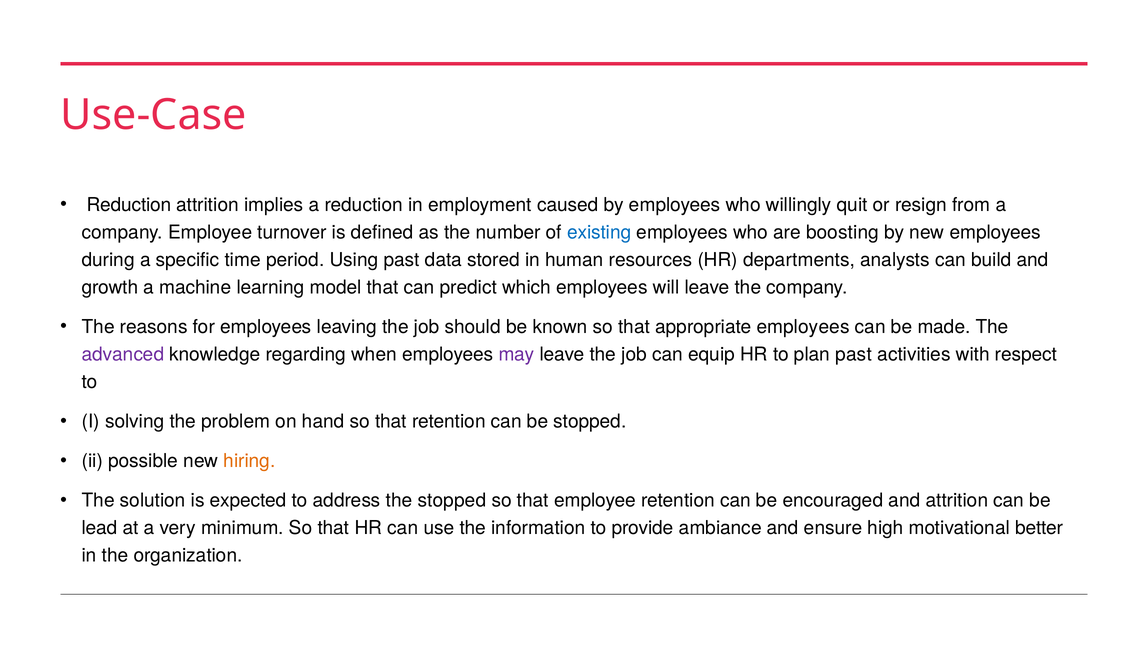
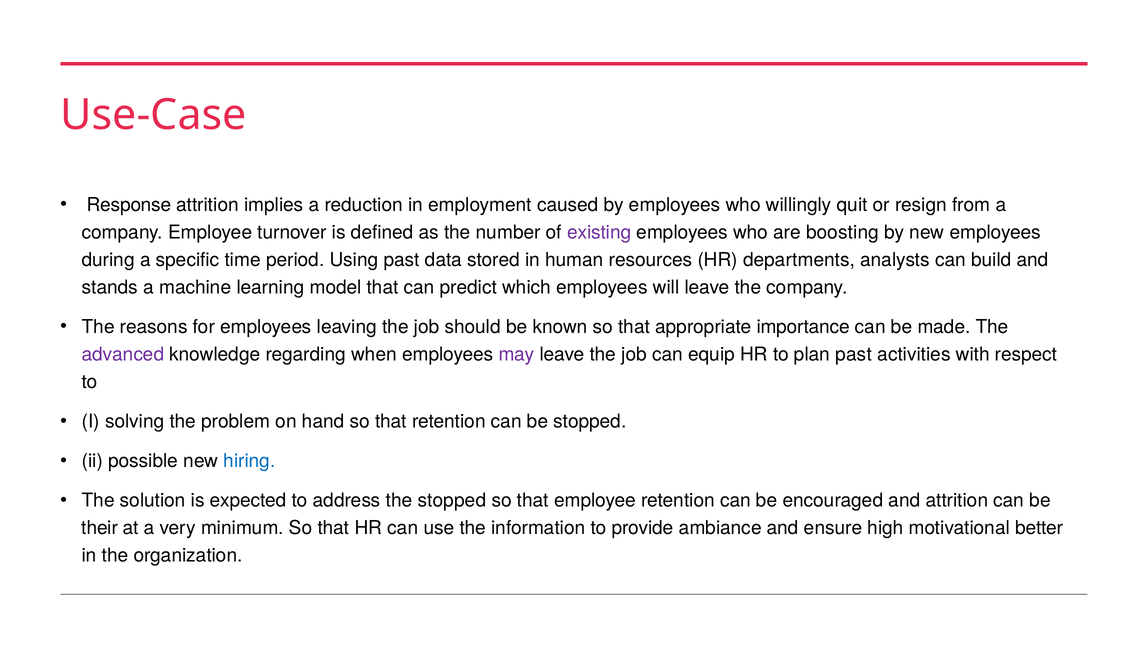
Reduction at (129, 205): Reduction -> Response
existing colour: blue -> purple
growth: growth -> stands
appropriate employees: employees -> importance
hiring colour: orange -> blue
lead: lead -> their
